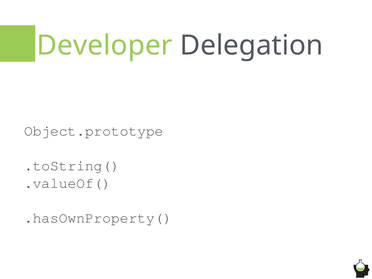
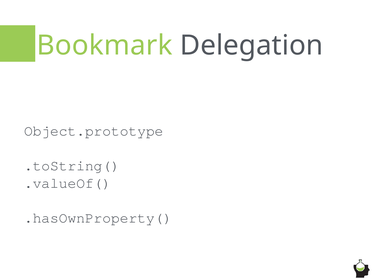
Developer: Developer -> Bookmark
